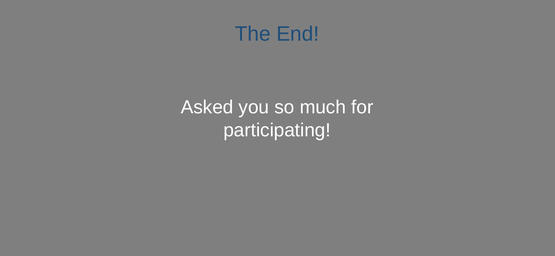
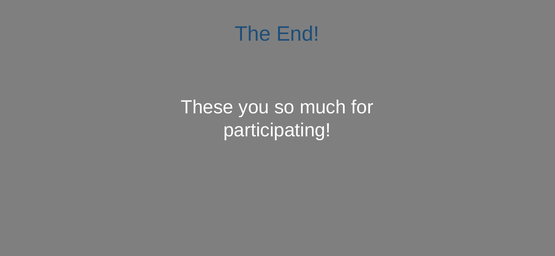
Asked: Asked -> These
